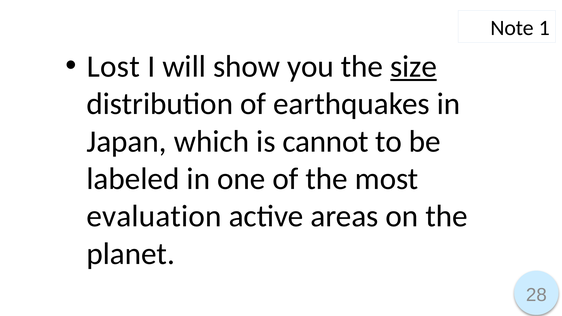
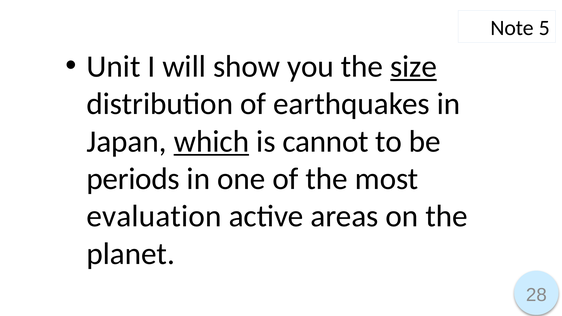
1: 1 -> 5
Lost: Lost -> Unit
which underline: none -> present
labeled: labeled -> periods
